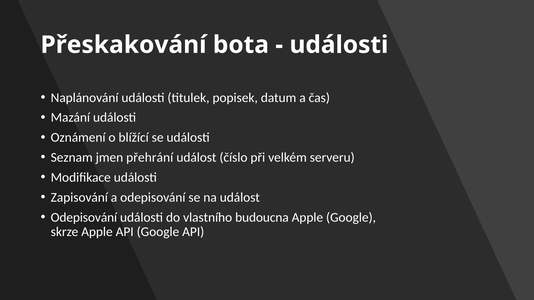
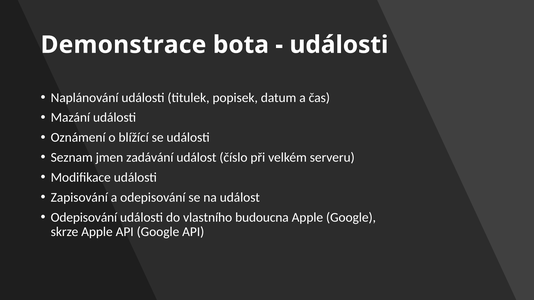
Přeskakování: Přeskakování -> Demonstrace
přehrání: přehrání -> zadávání
